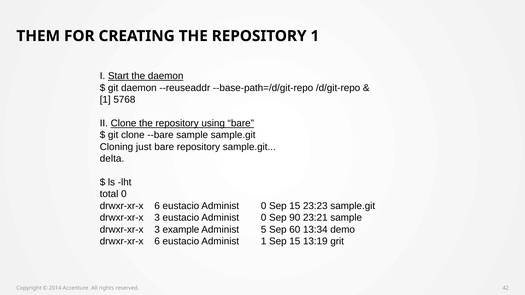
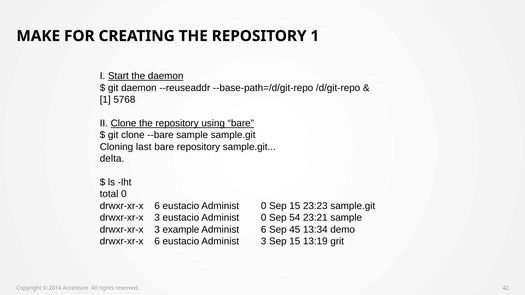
THEM: THEM -> MAKE
just: just -> last
90: 90 -> 54
Administ 5: 5 -> 6
60: 60 -> 45
Administ 1: 1 -> 3
